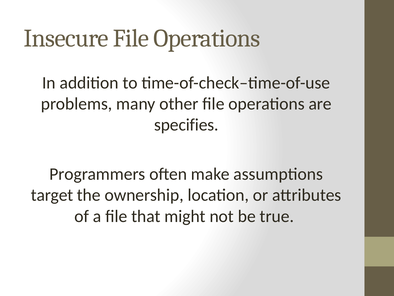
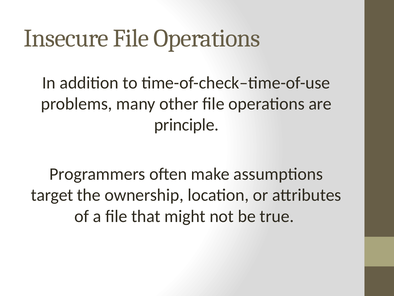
specifies: specifies -> principle
